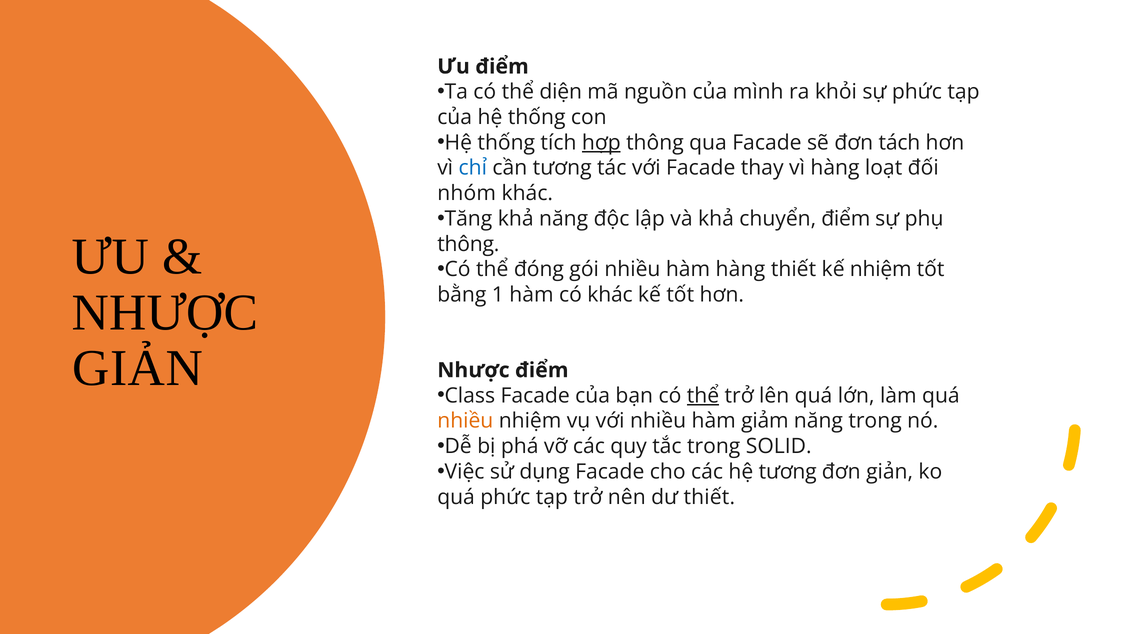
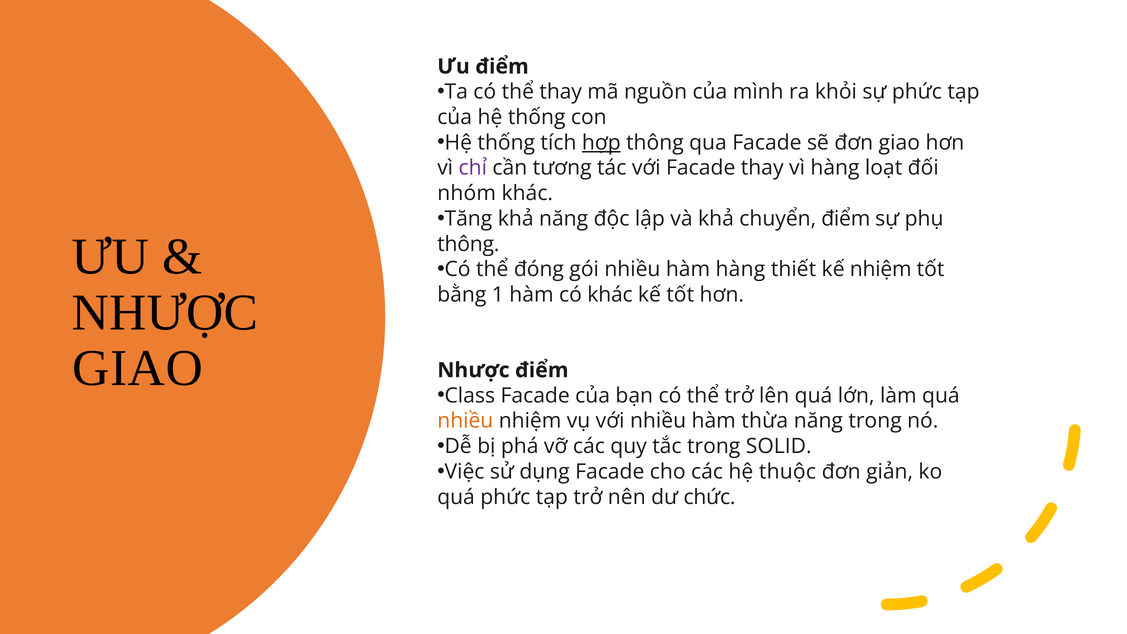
thể diện: diện -> thay
đơn tách: tách -> giao
chỉ colour: blue -> purple
GIẢN at (138, 368): GIẢN -> GIAO
thể at (703, 396) underline: present -> none
giảm: giảm -> thừa
hệ tương: tương -> thuộc
dư thiết: thiết -> chức
